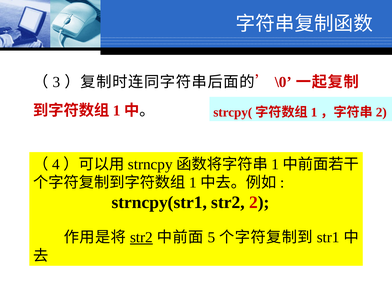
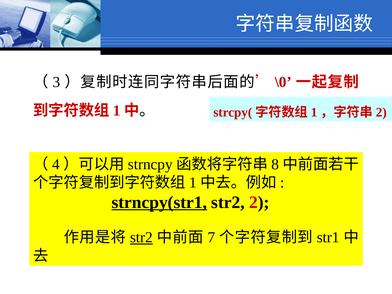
1 at (275, 164): 1 -> 8
strncpy(str1 underline: none -> present
5: 5 -> 7
